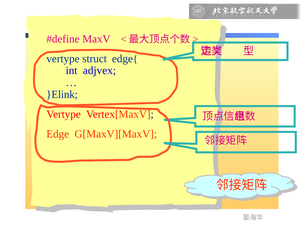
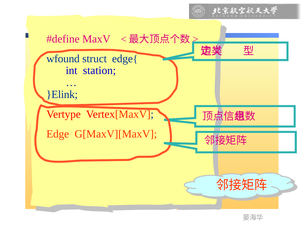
vertype at (63, 59): vertype -> wfound
adjvex: adjvex -> station
